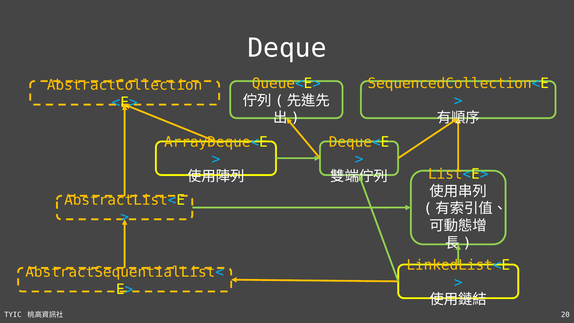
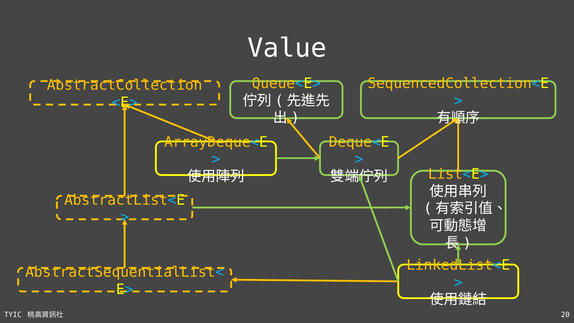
Deque: Deque -> Value
